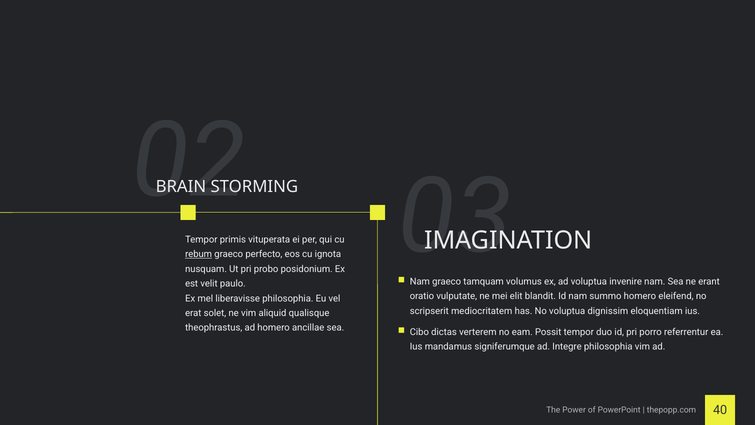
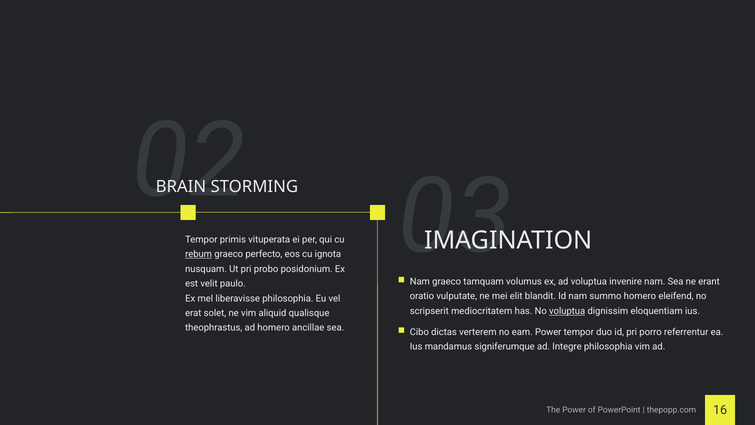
voluptua at (567, 311) underline: none -> present
eam Possit: Possit -> Power
40: 40 -> 16
